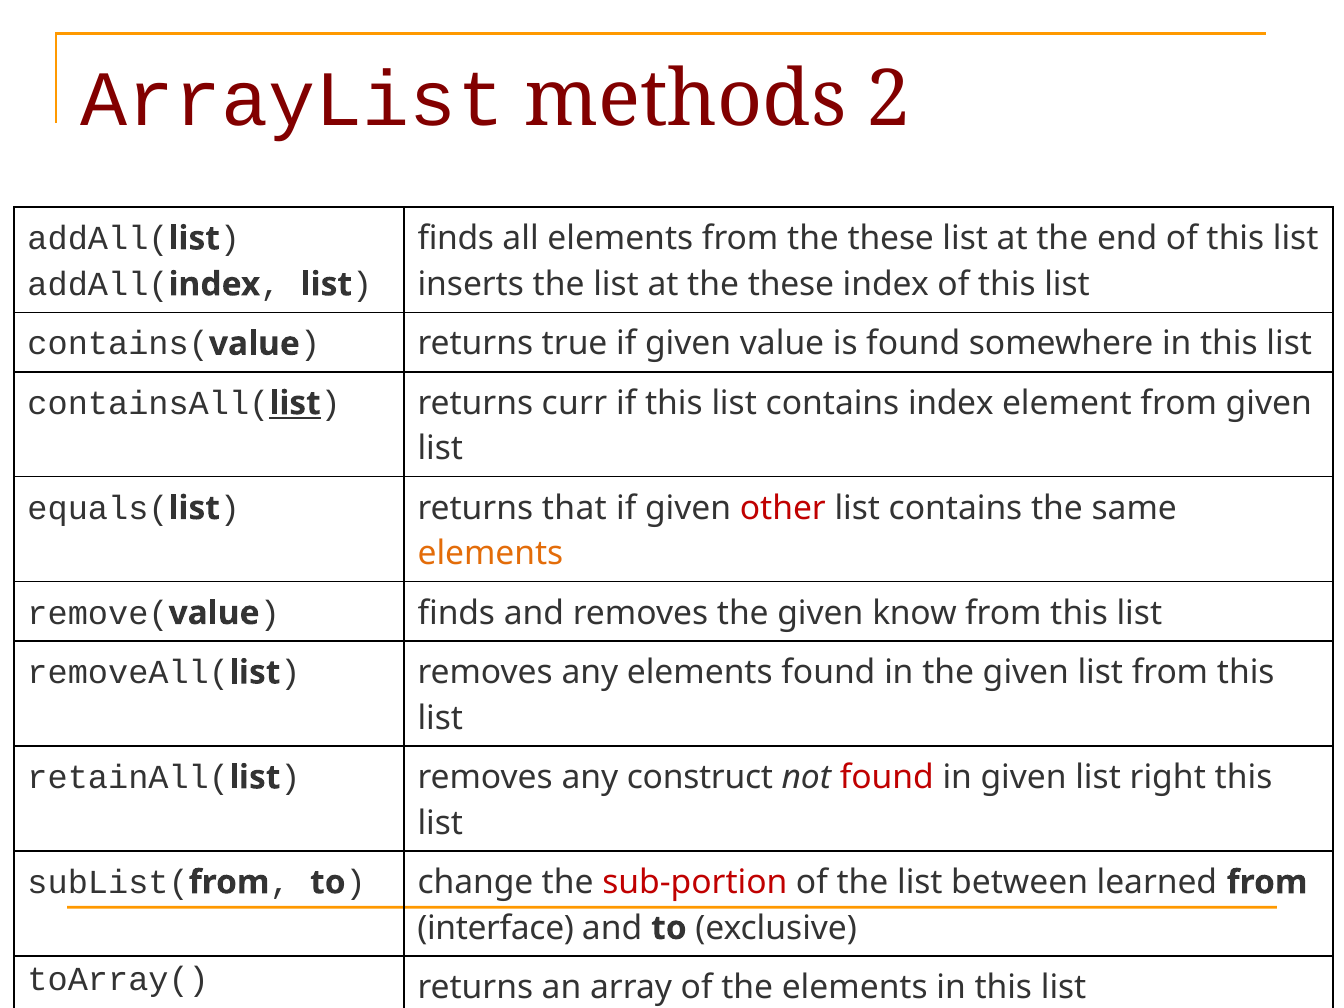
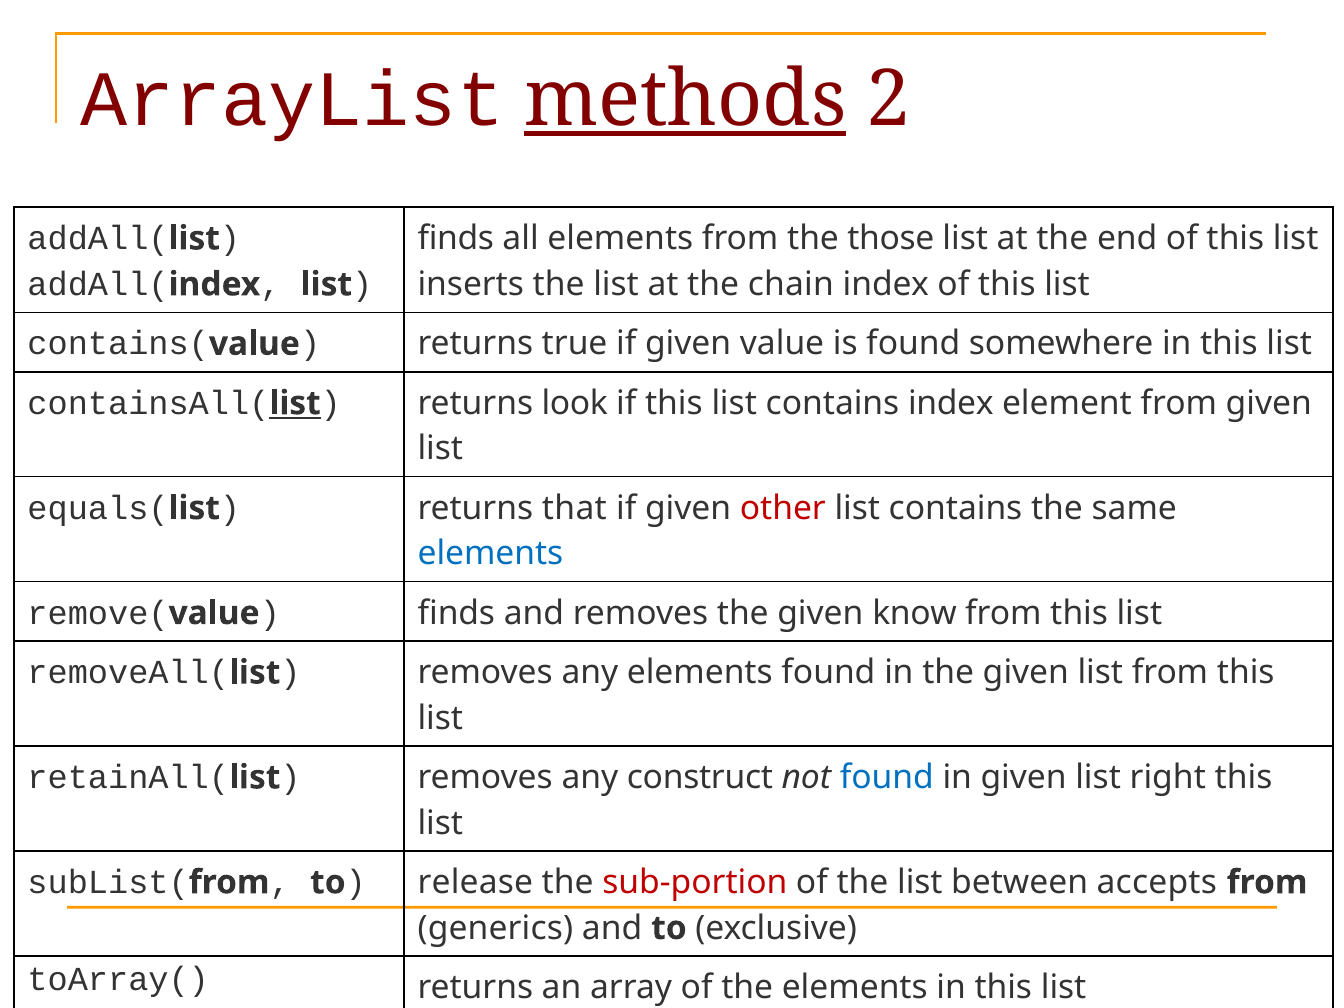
methods underline: none -> present
from the these: these -> those
at the these: these -> chain
curr: curr -> look
elements at (490, 554) colour: orange -> blue
found at (887, 777) colour: red -> blue
change: change -> release
learned: learned -> accepts
interface: interface -> generics
